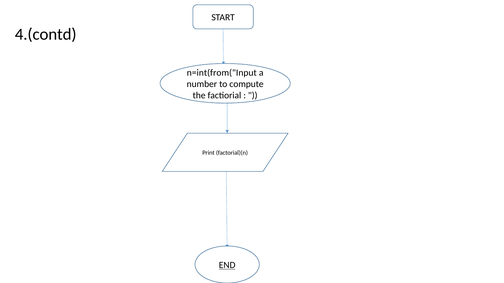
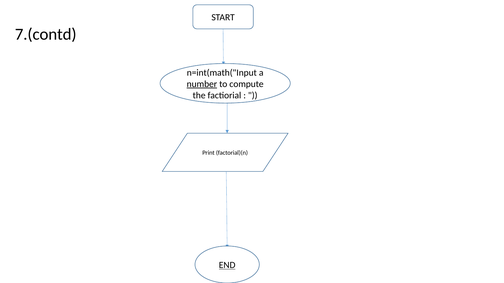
4.(contd: 4.(contd -> 7.(contd
n=int(from("Input: n=int(from("Input -> n=int(math("Input
number underline: none -> present
